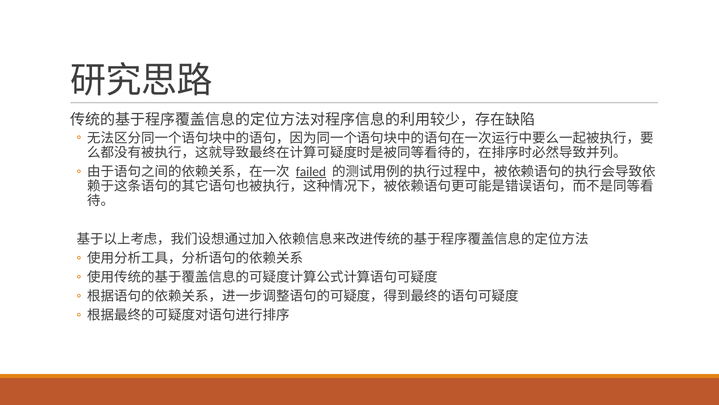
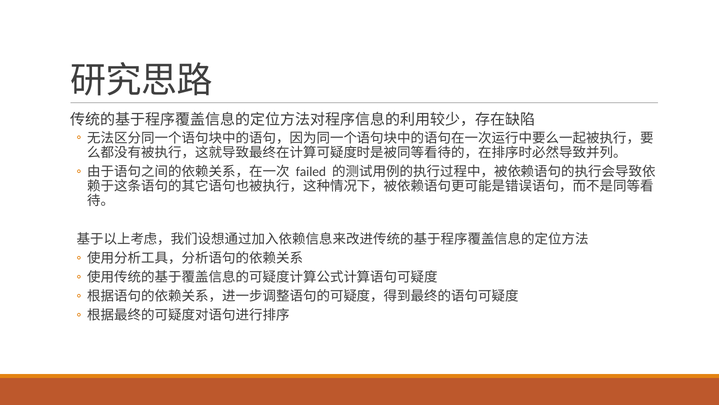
failed underline: present -> none
